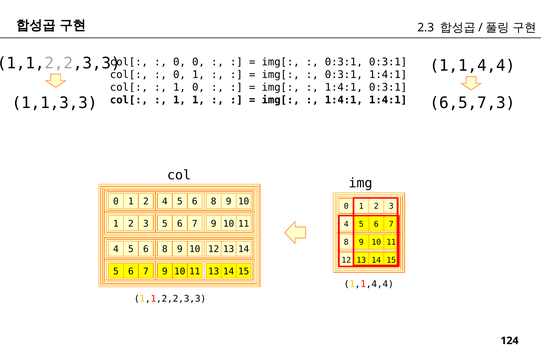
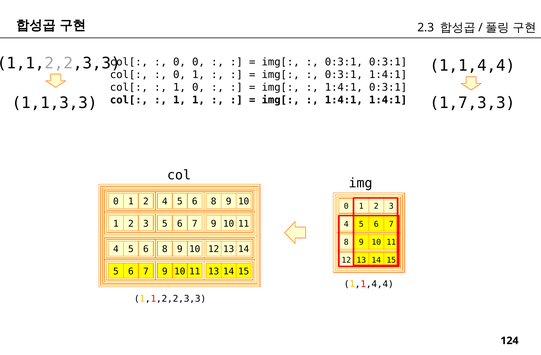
6,5,7,3: 6,5,7,3 -> 1,7,3,3
